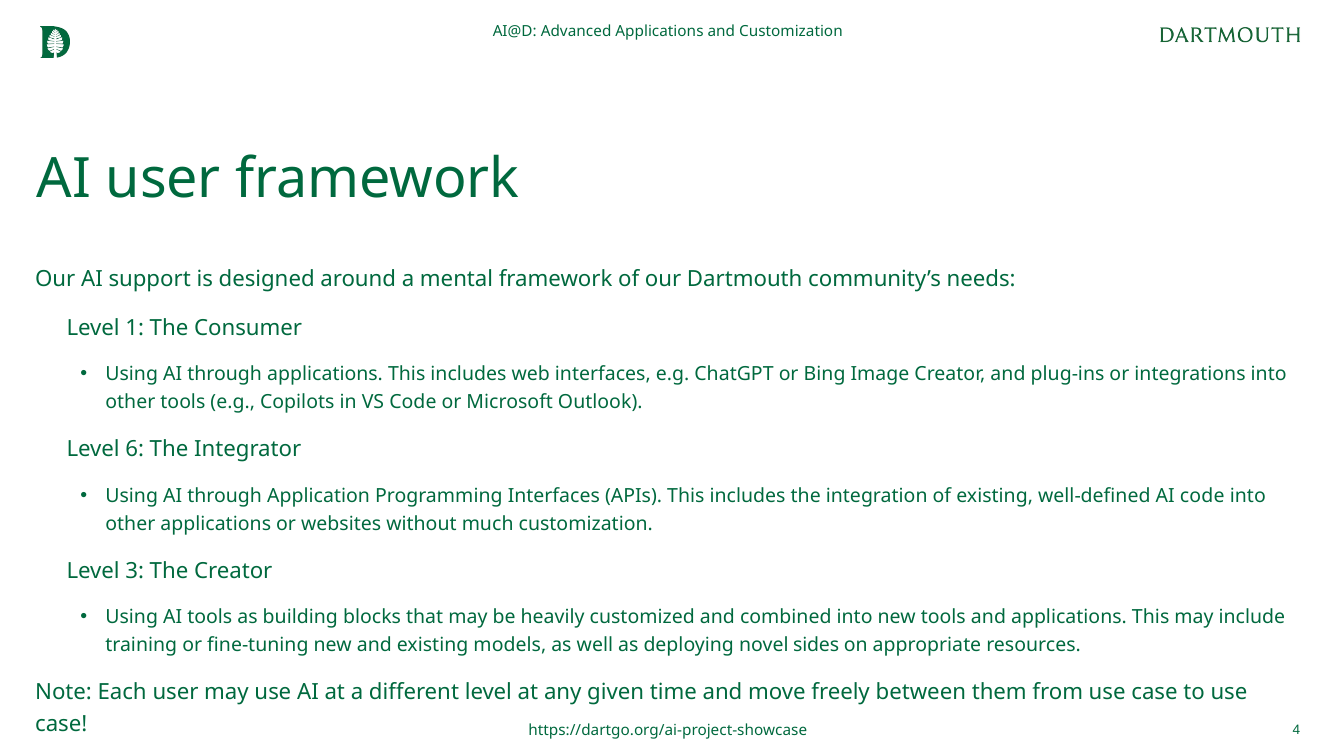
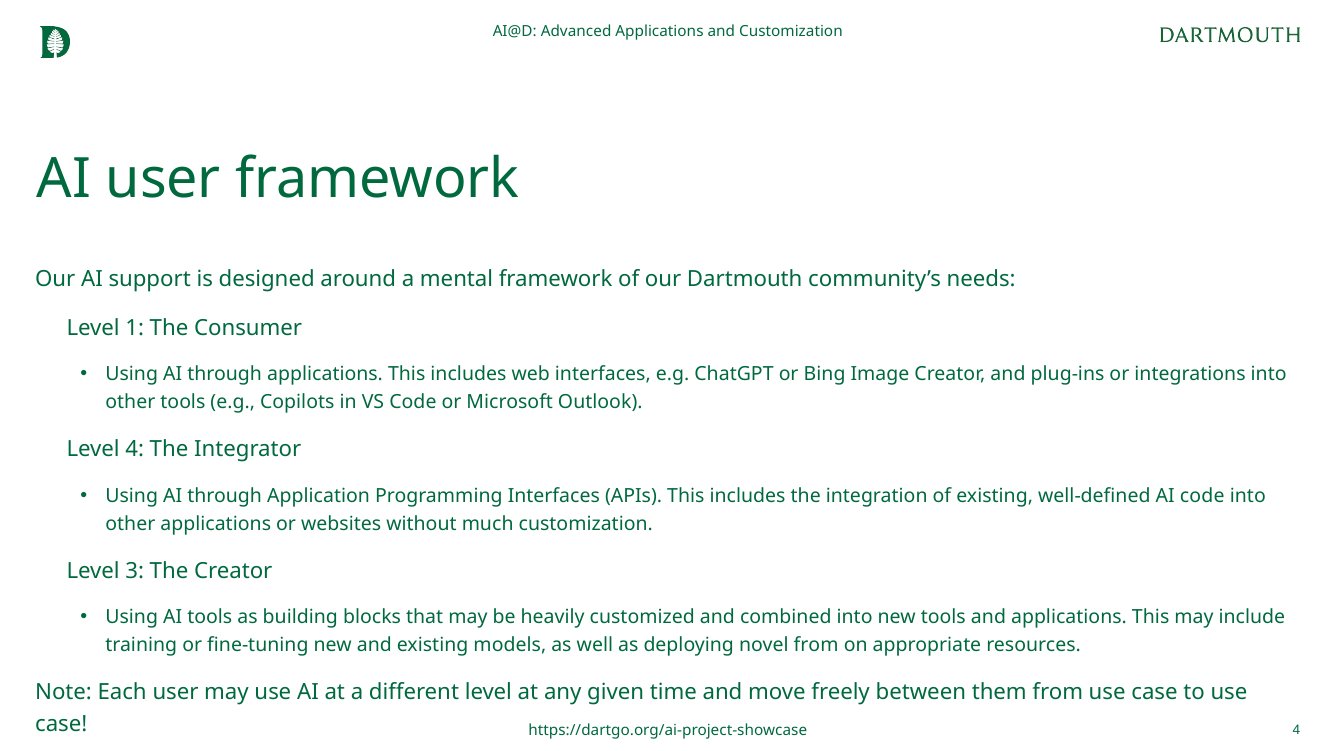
Level 6: 6 -> 4
novel sides: sides -> from
